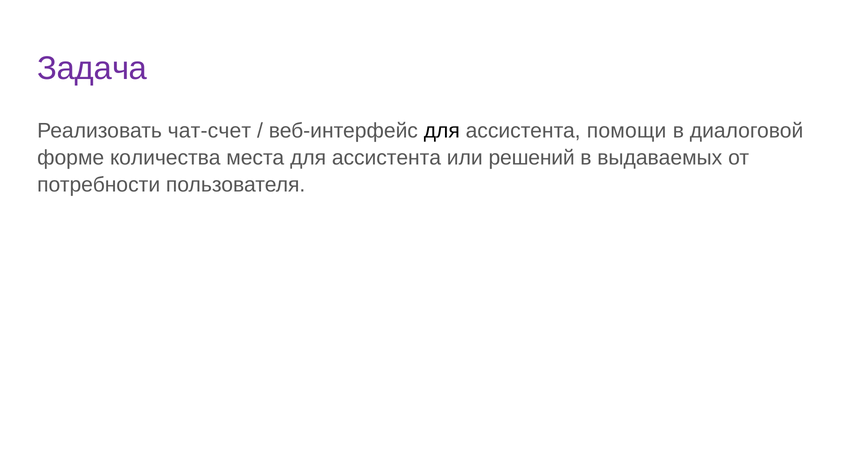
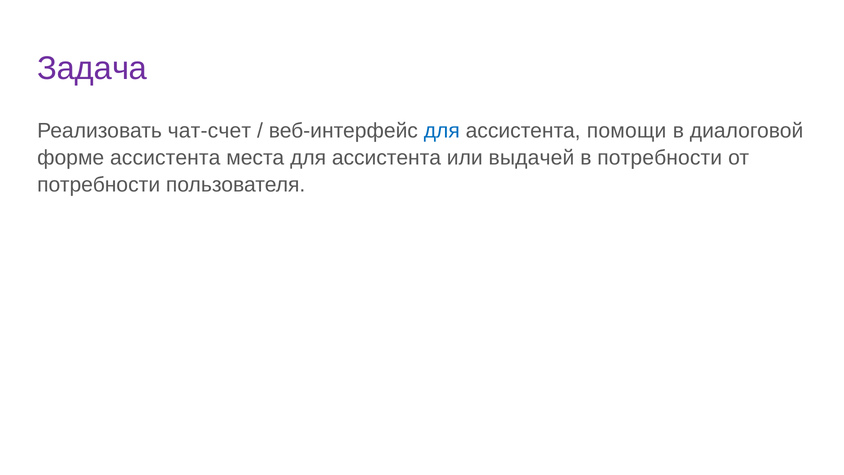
для at (442, 131) colour: black -> blue
форме количества: количества -> ассистента
решений: решений -> выдачей
в выдаваемых: выдаваемых -> потребности
